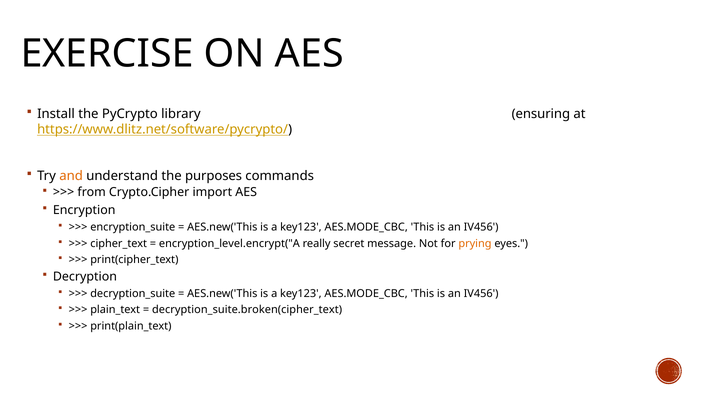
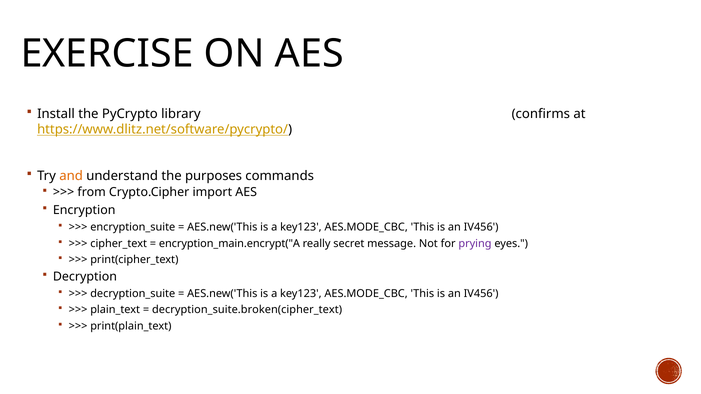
ensuring: ensuring -> confirms
encryption_level.encrypt("A: encryption_level.encrypt("A -> encryption_main.encrypt("A
prying colour: orange -> purple
